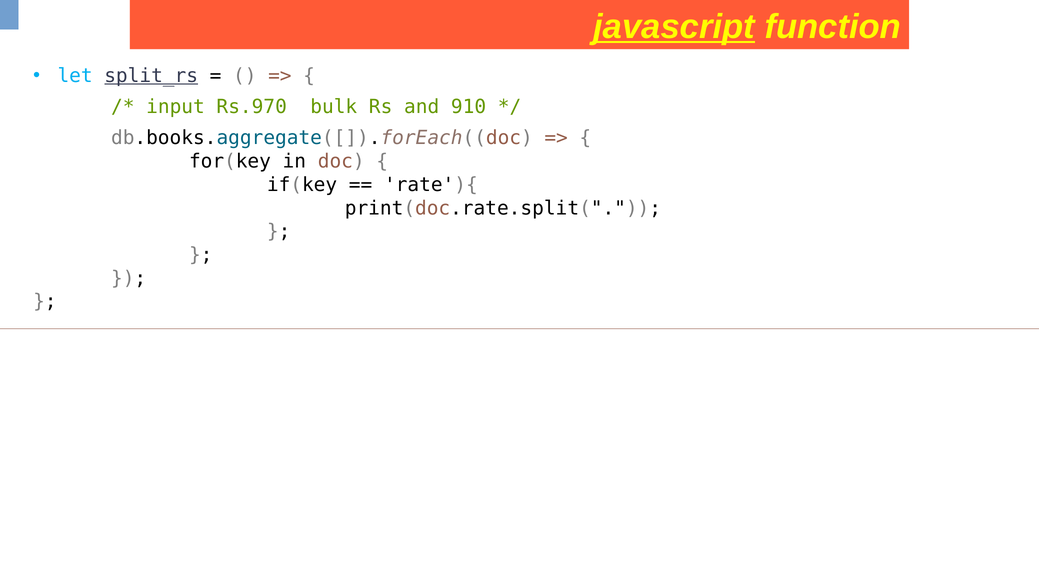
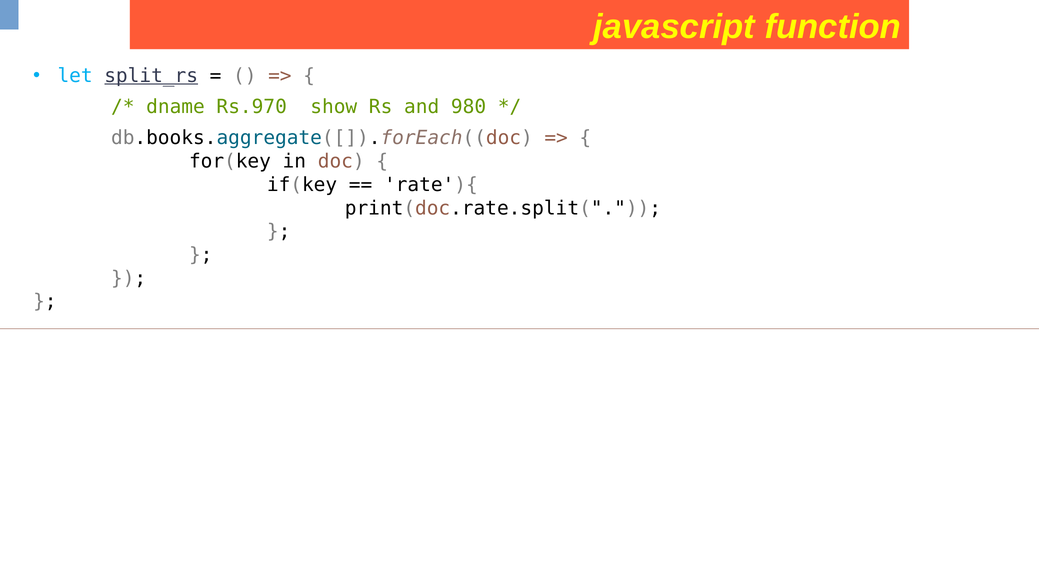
javascript underline: present -> none
input: input -> dname
bulk: bulk -> show
910: 910 -> 980
